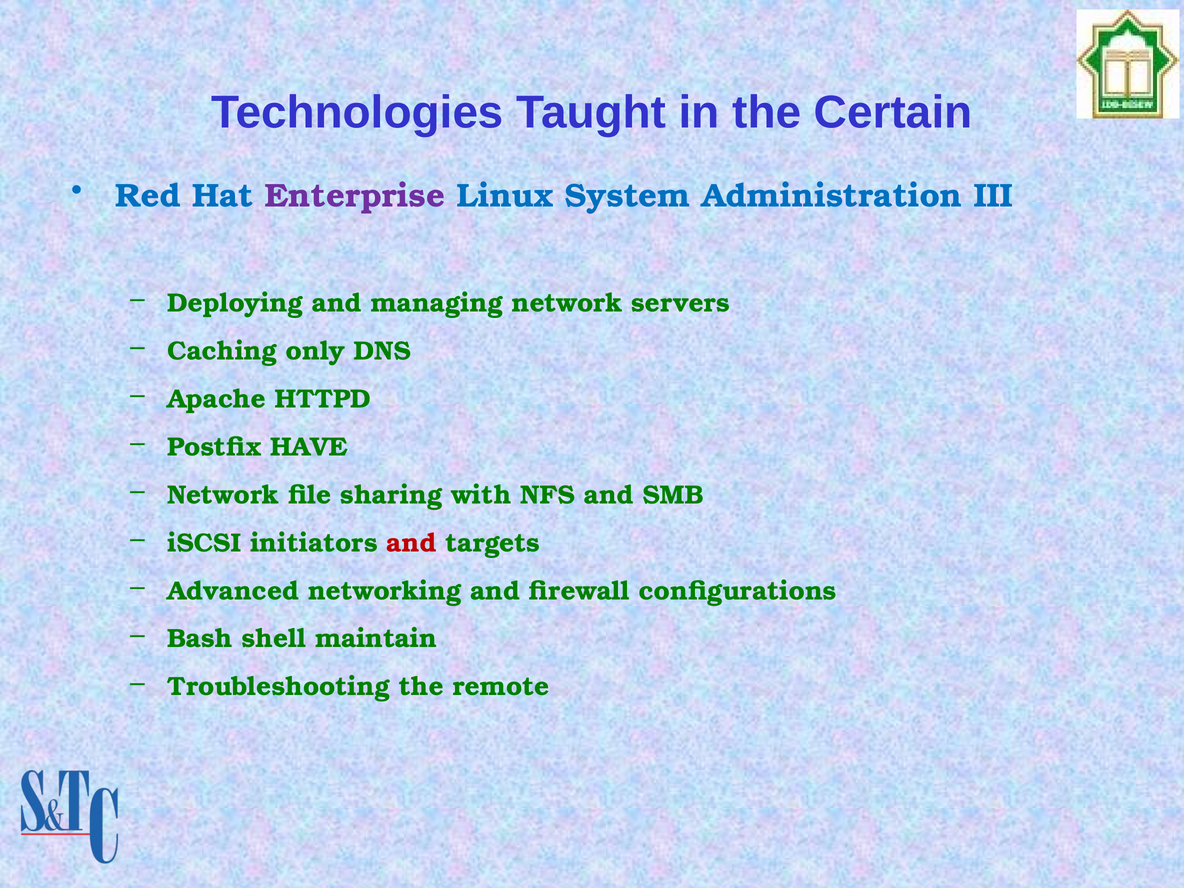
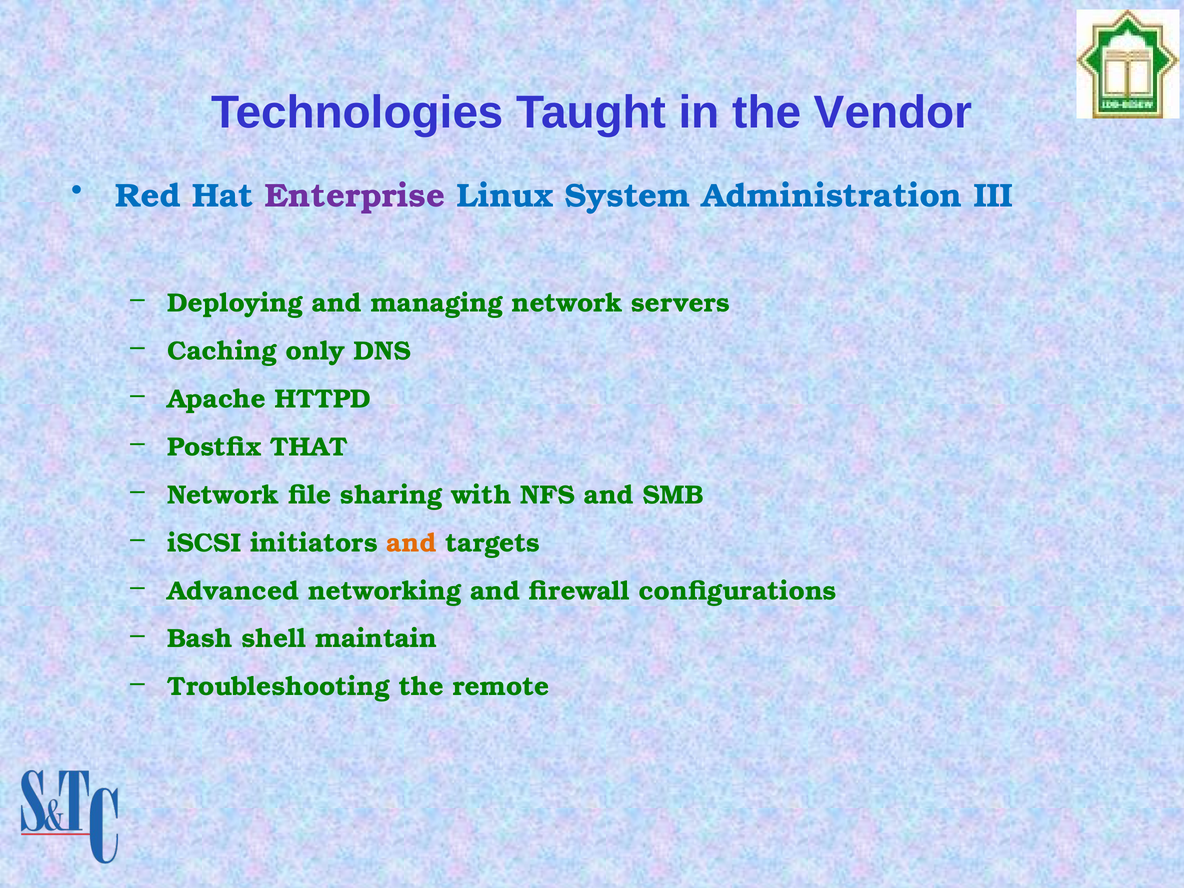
Certain: Certain -> Vendor
HAVE: HAVE -> THAT
and at (411, 543) colour: red -> orange
